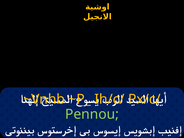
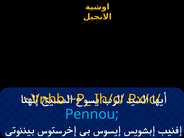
Pennou colour: light green -> light blue
